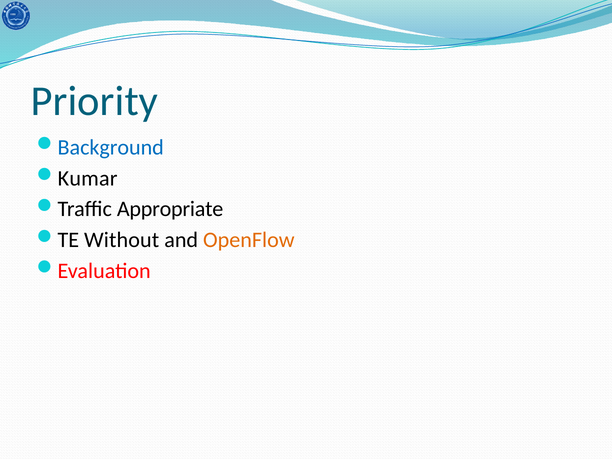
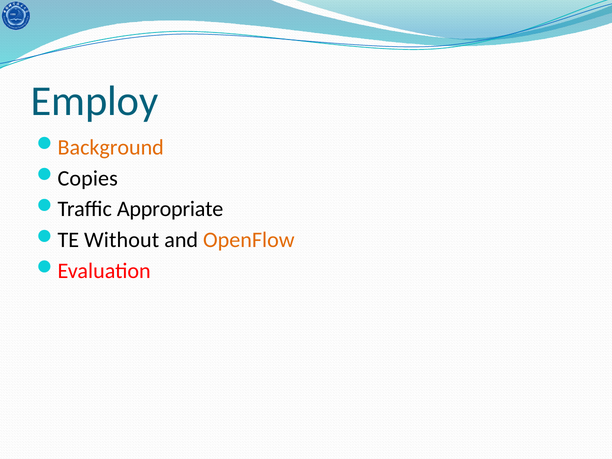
Priority: Priority -> Employ
Background colour: blue -> orange
Kumar: Kumar -> Copies
